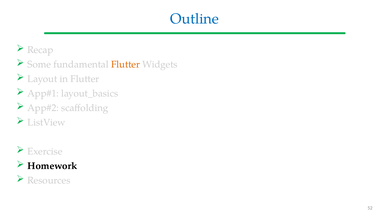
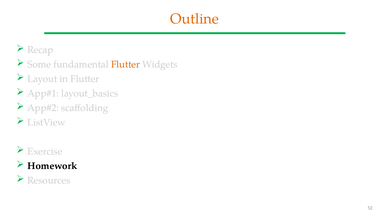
Outline colour: blue -> orange
